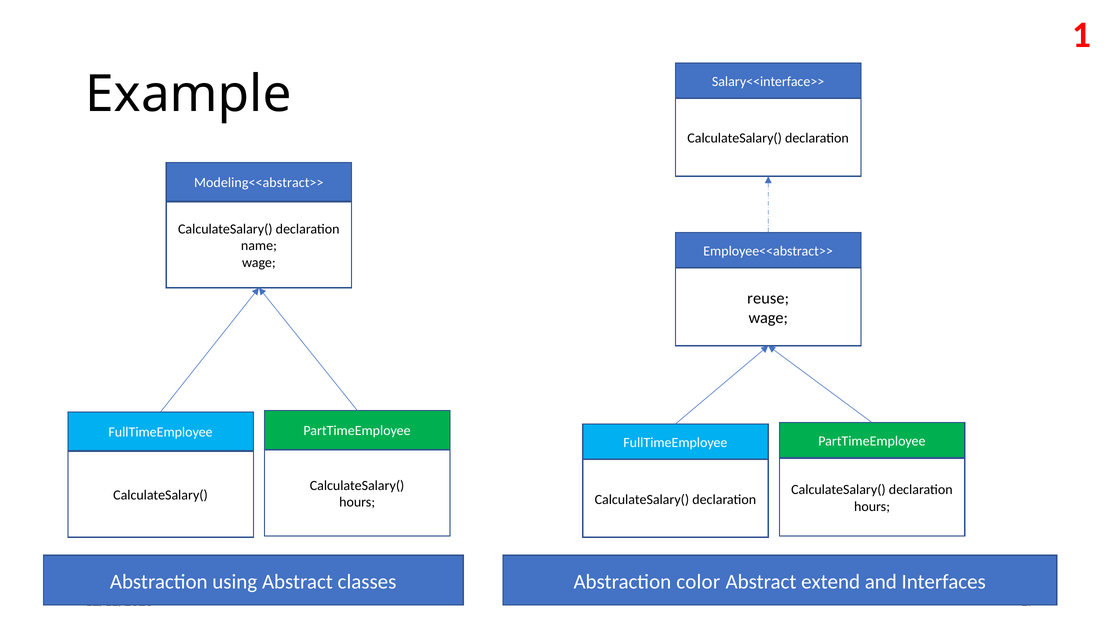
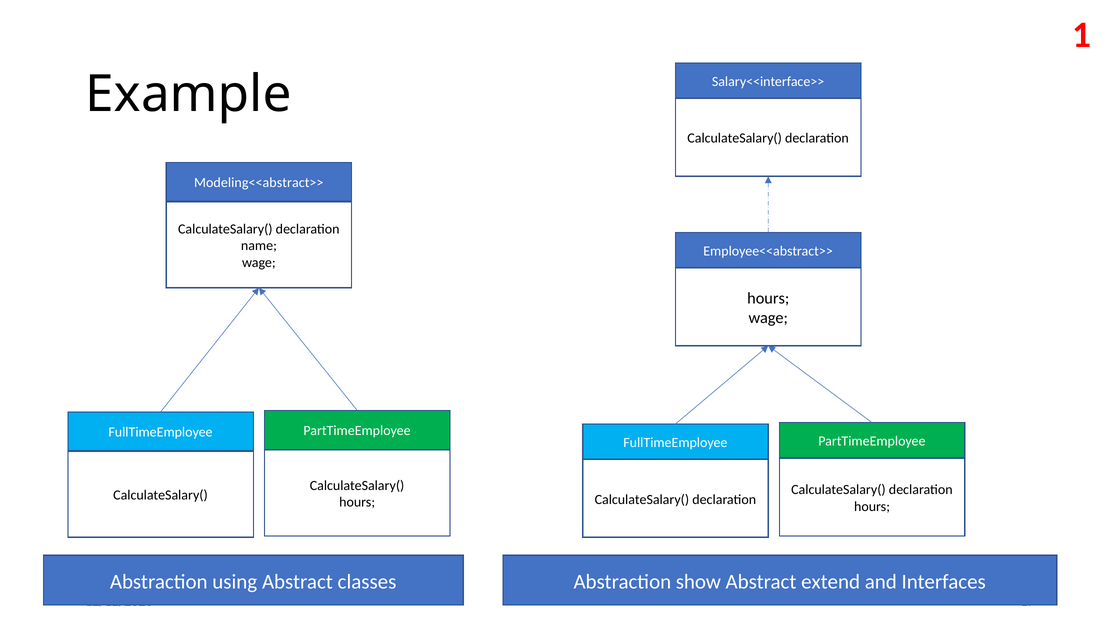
reuse at (768, 298): reuse -> hours
color: color -> show
